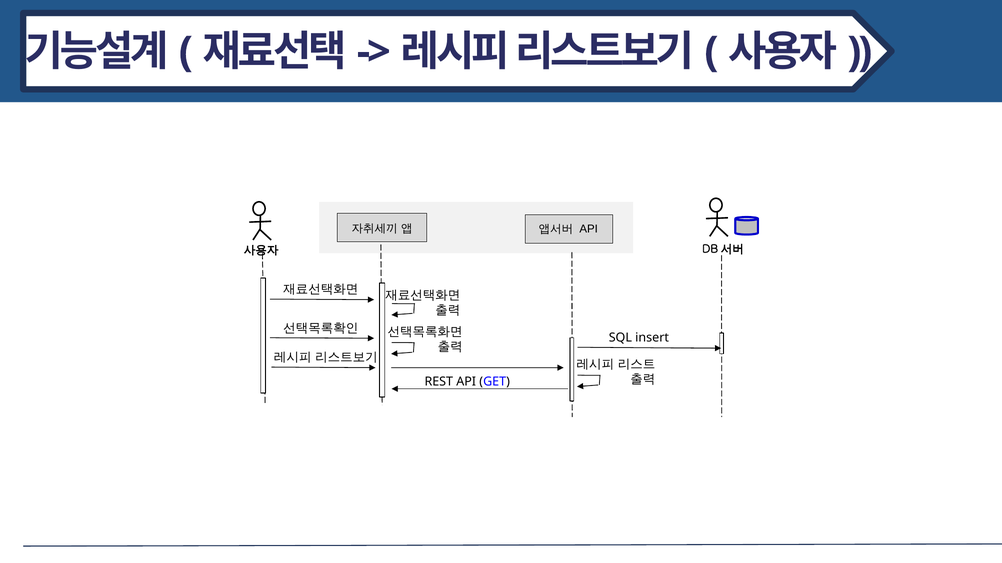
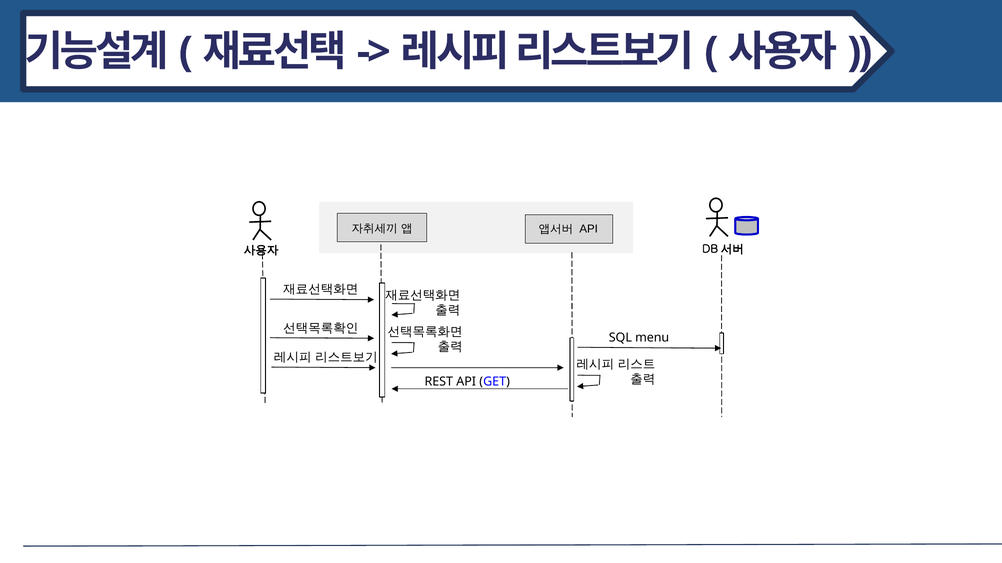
insert: insert -> menu
